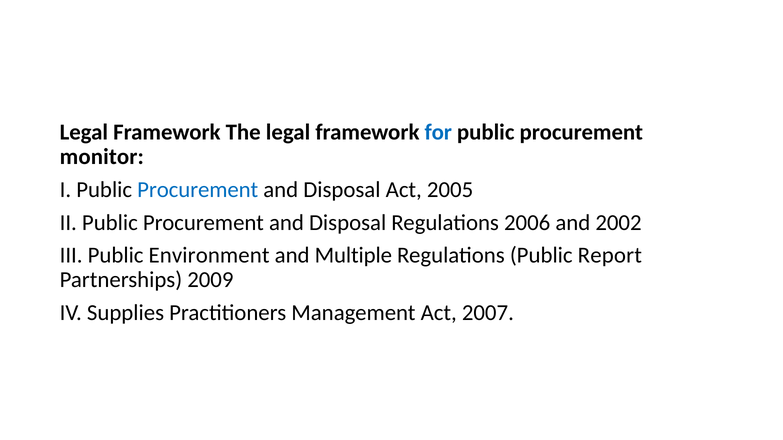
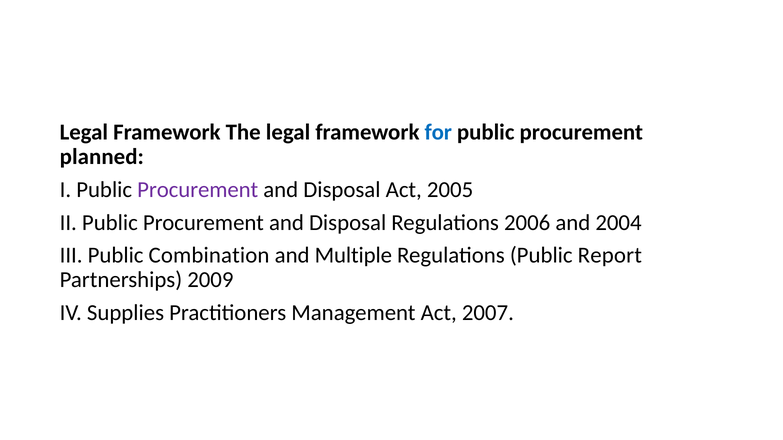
monitor: monitor -> planned
Procurement at (198, 190) colour: blue -> purple
2002: 2002 -> 2004
Environment: Environment -> Combination
